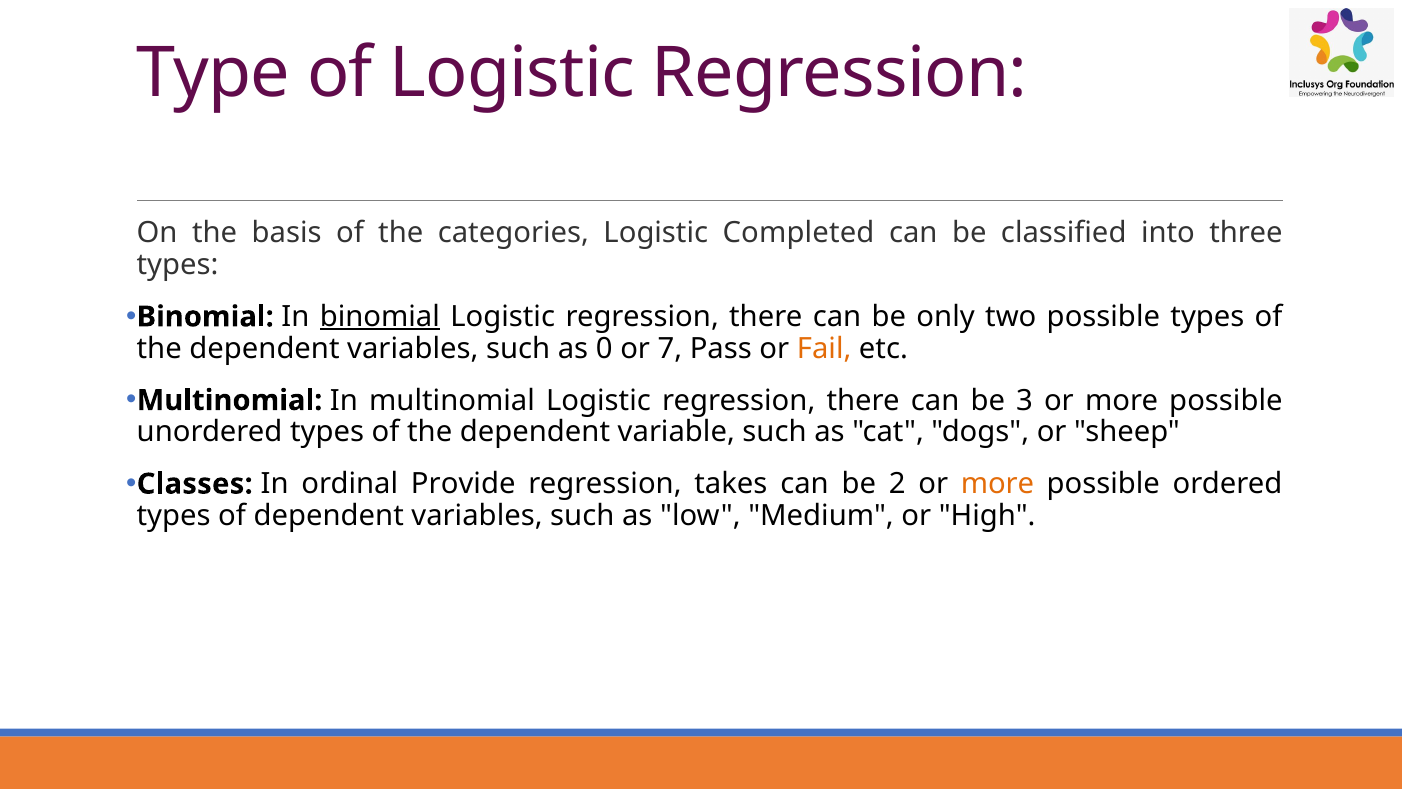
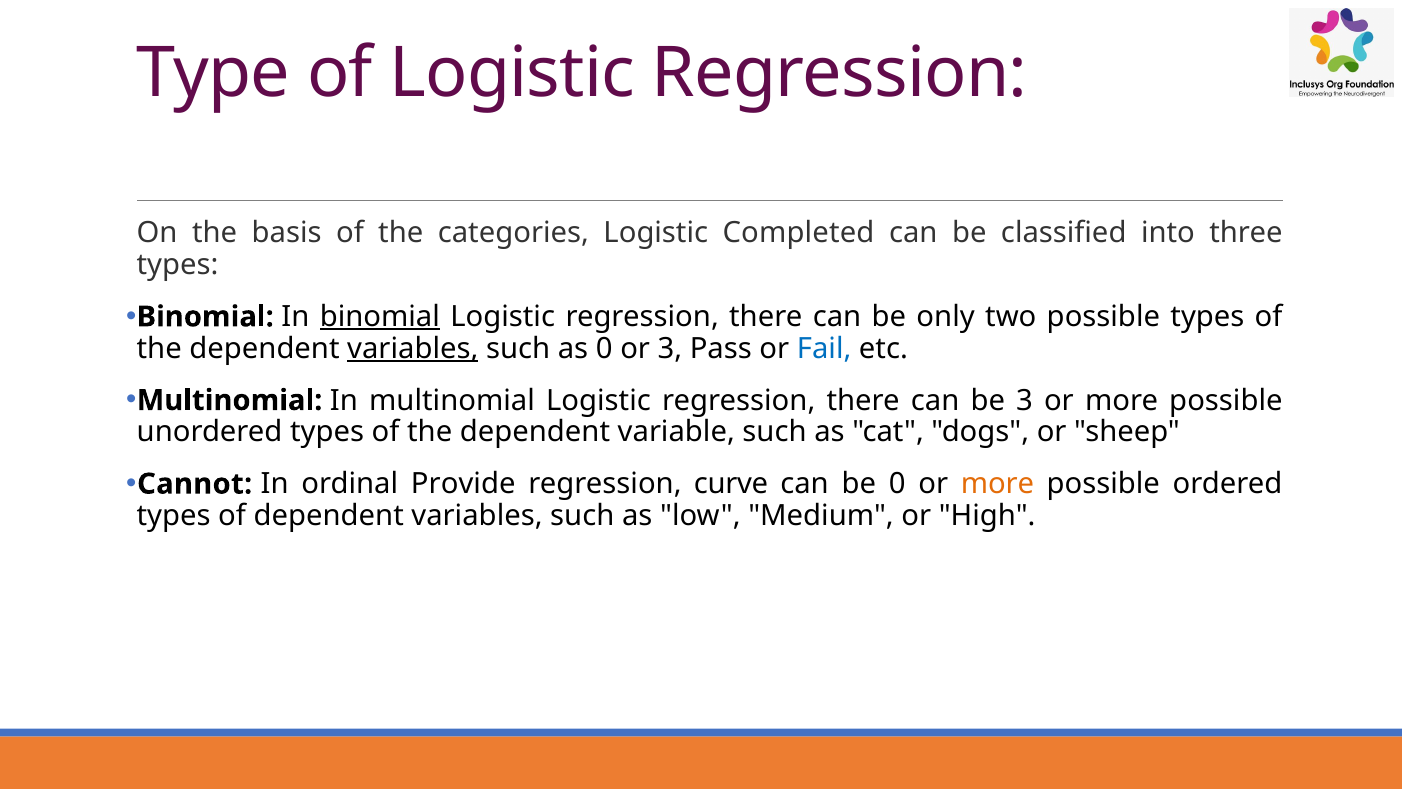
variables at (413, 348) underline: none -> present
or 7: 7 -> 3
Fail colour: orange -> blue
Classes: Classes -> Cannot
takes: takes -> curve
be 2: 2 -> 0
